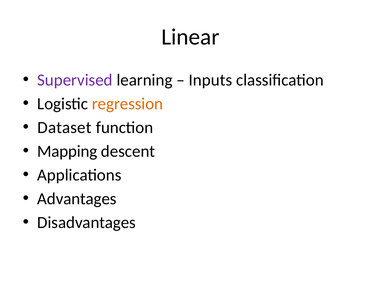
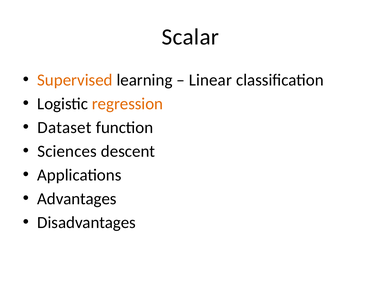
Linear: Linear -> Scalar
Supervised colour: purple -> orange
Inputs: Inputs -> Linear
Mapping: Mapping -> Sciences
